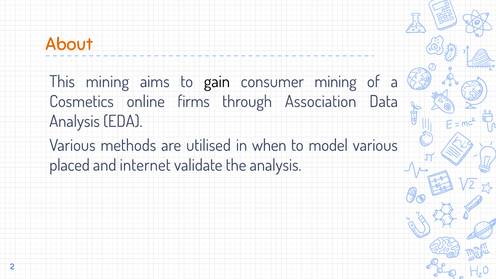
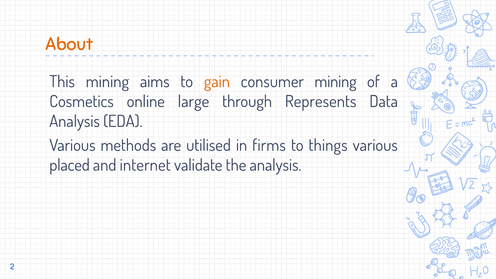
gain colour: black -> orange
firms: firms -> large
Association: Association -> Represents
when: when -> firms
model: model -> things
